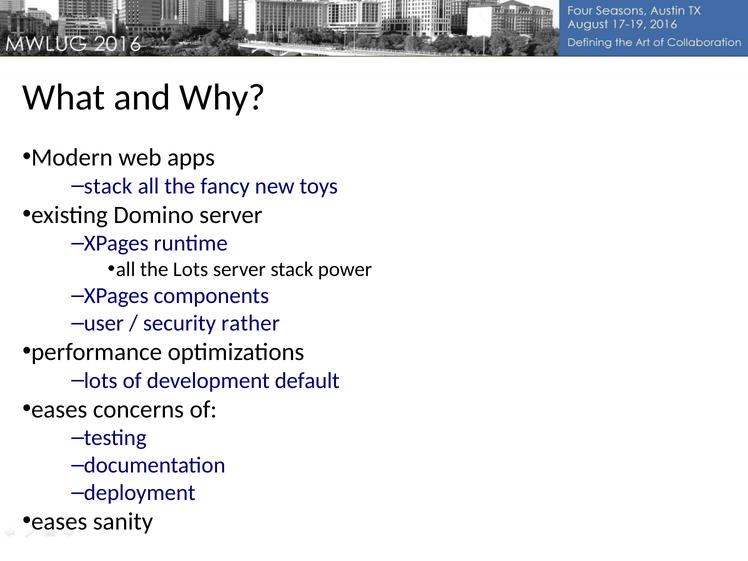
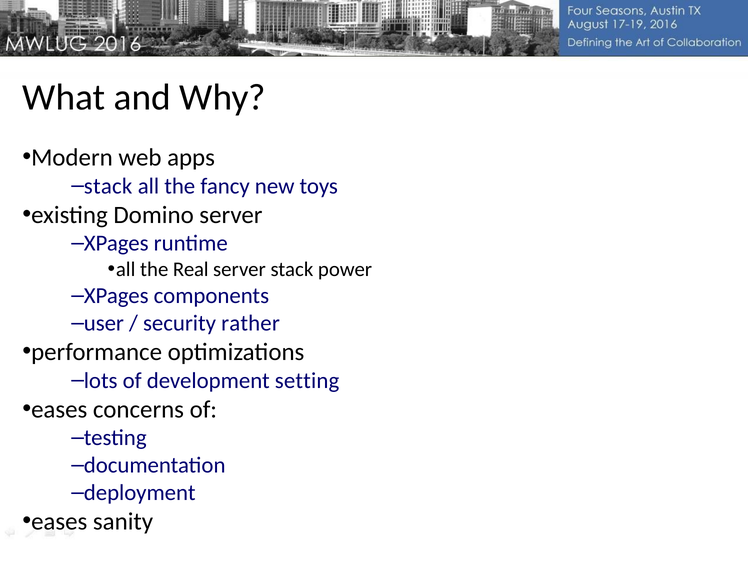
the Lots: Lots -> Real
default: default -> setting
